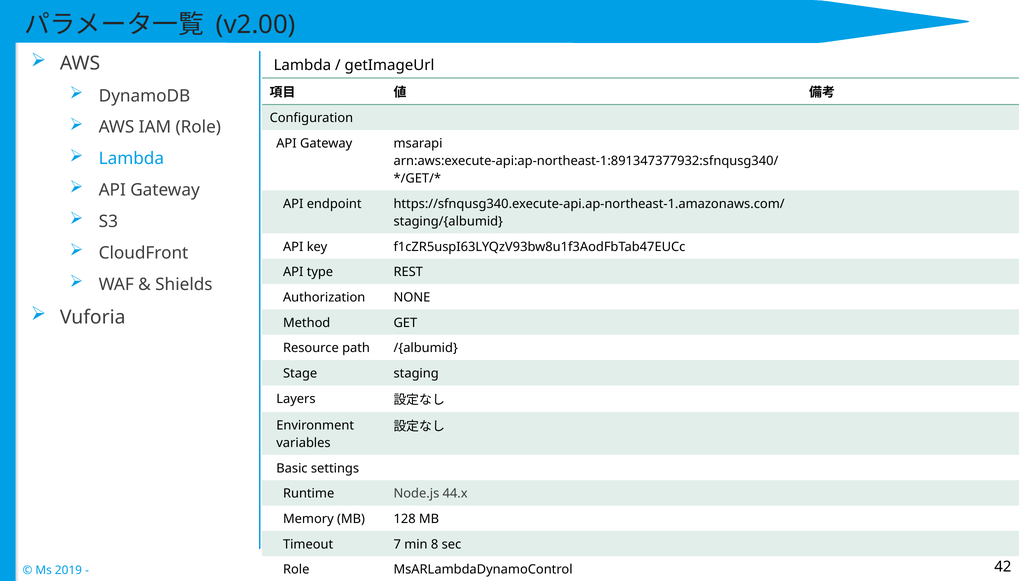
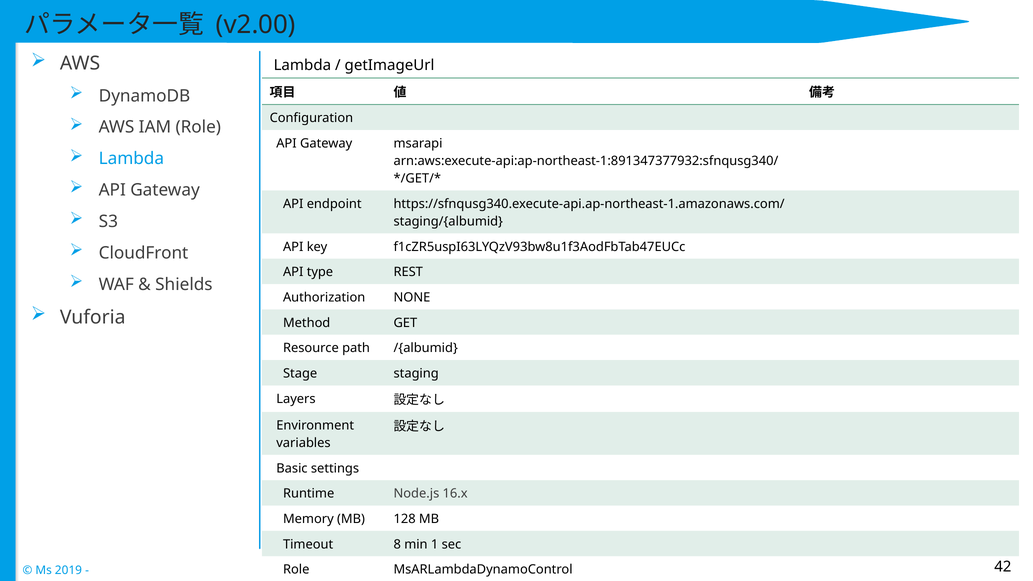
44.x: 44.x -> 16.x
7: 7 -> 8
8: 8 -> 1
